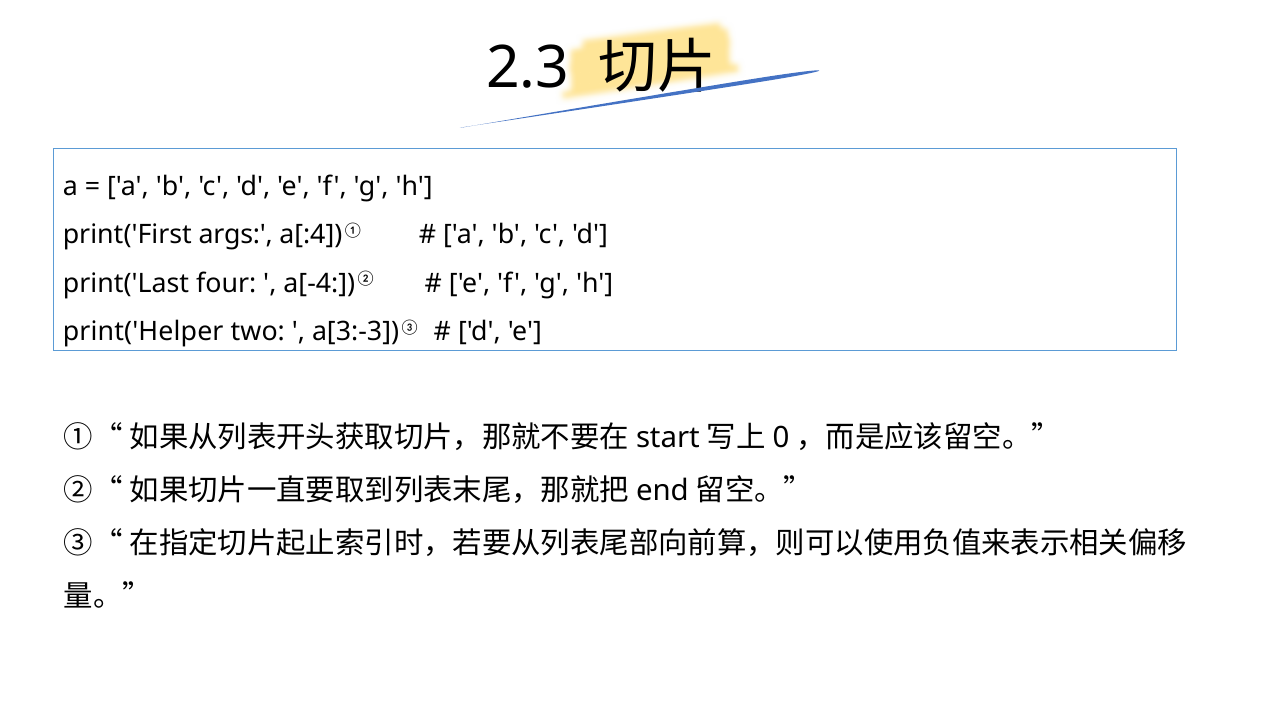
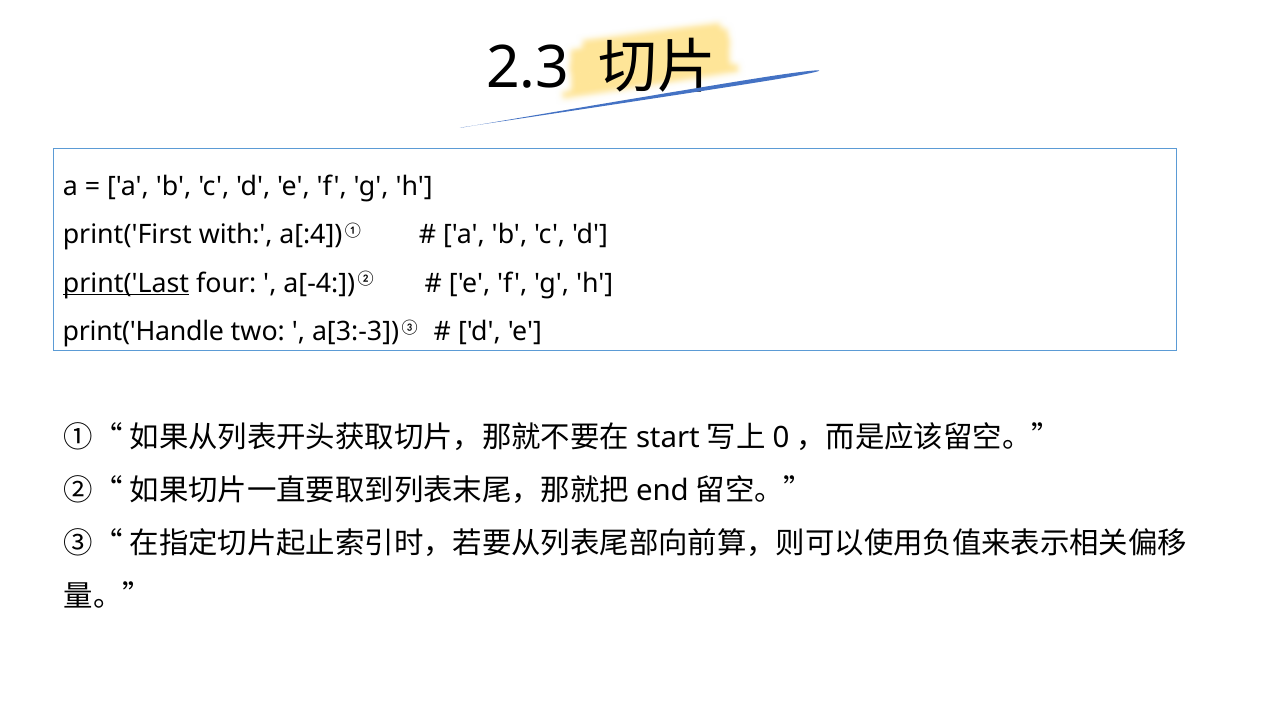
args: args -> with
print('Last underline: none -> present
print('Helper: print('Helper -> print('Handle
